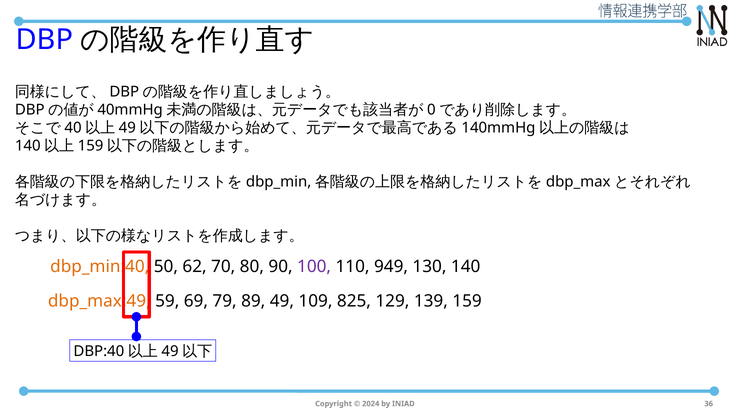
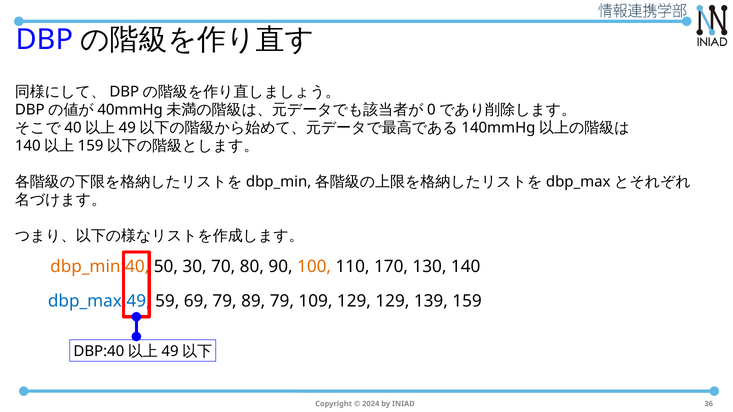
62: 62 -> 30
100 colour: purple -> orange
949: 949 -> 170
dbp_max:49 colour: orange -> blue
89 49: 49 -> 79
109 825: 825 -> 129
